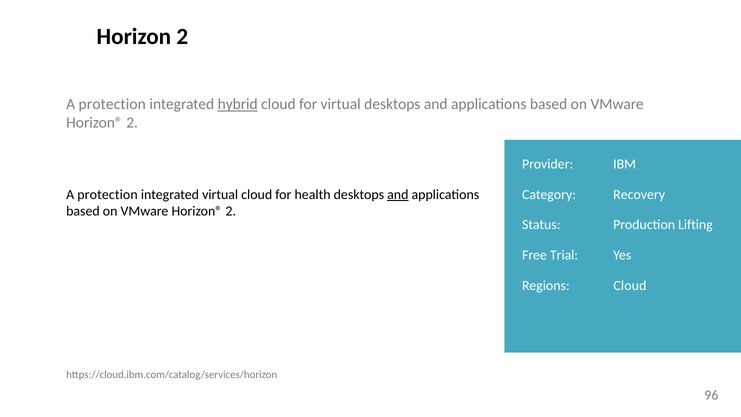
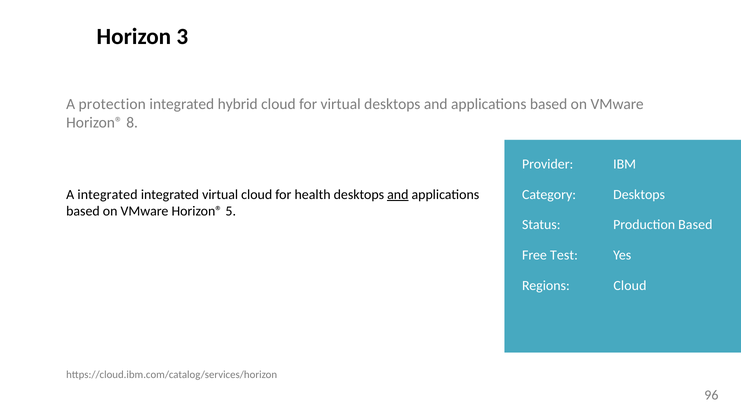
Horizon 2: 2 -> 3
hybrid underline: present -> none
2 at (132, 123): 2 -> 8
protection at (108, 194): protection -> integrated
Category Recovery: Recovery -> Desktops
2 at (231, 211): 2 -> 5
Production Lifting: Lifting -> Based
Trial: Trial -> Test
